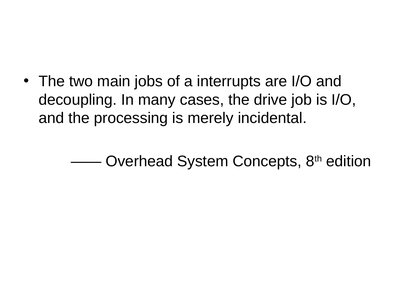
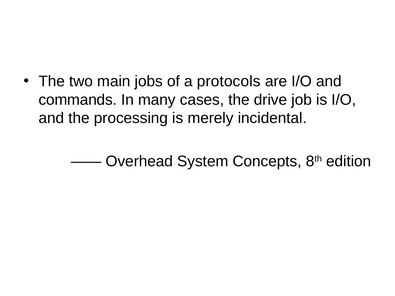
interrupts: interrupts -> protocols
decoupling: decoupling -> commands
